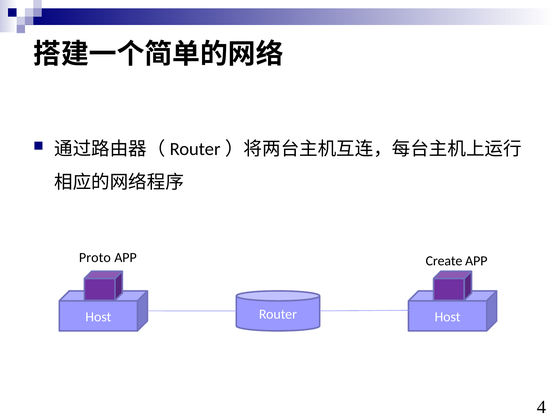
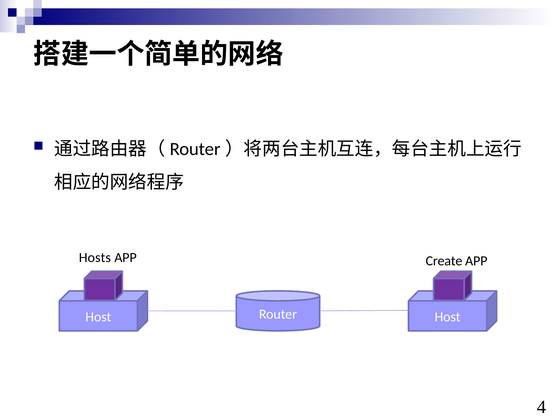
Proto: Proto -> Hosts
